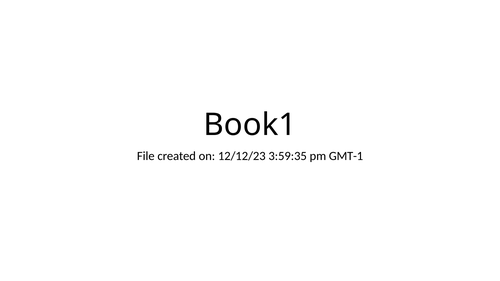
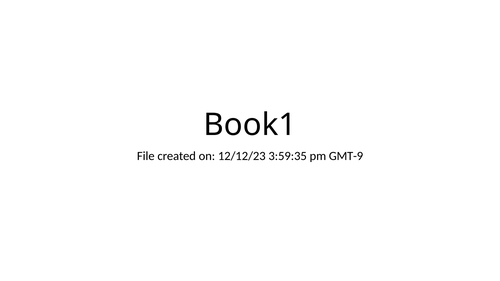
GMT-1: GMT-1 -> GMT-9
